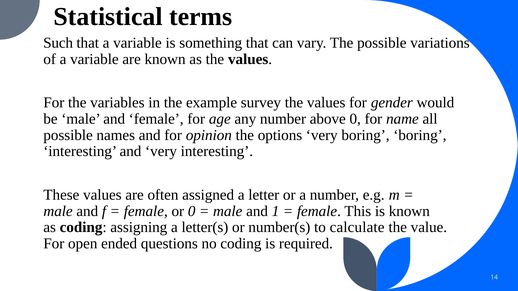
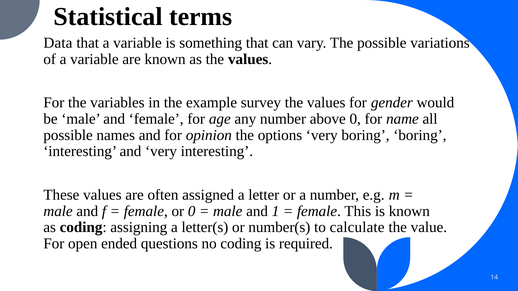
Such: Such -> Data
